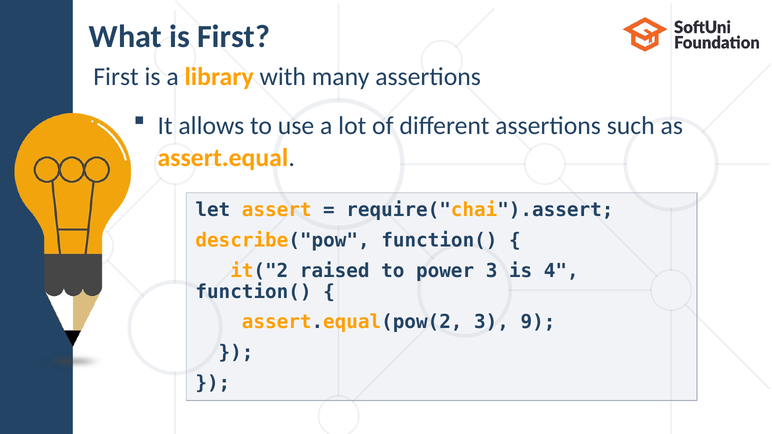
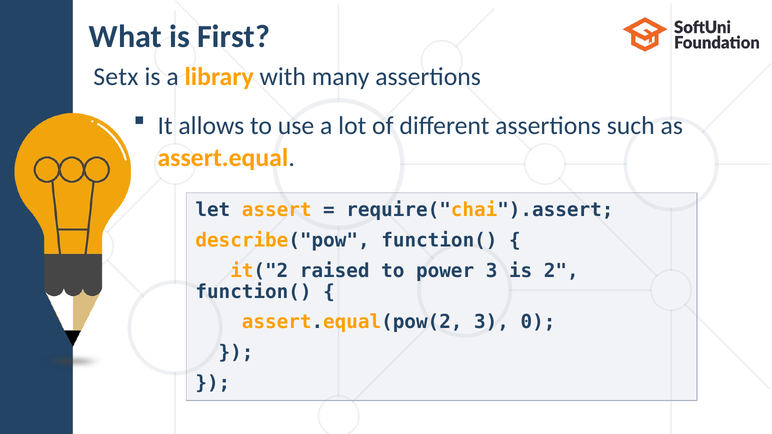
First at (116, 77): First -> Setx
4: 4 -> 2
9: 9 -> 0
